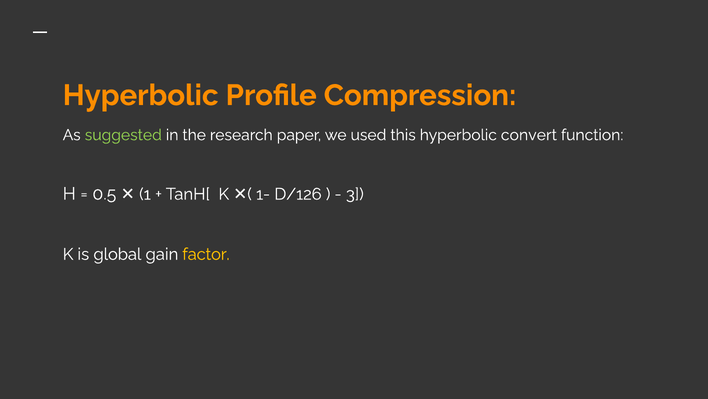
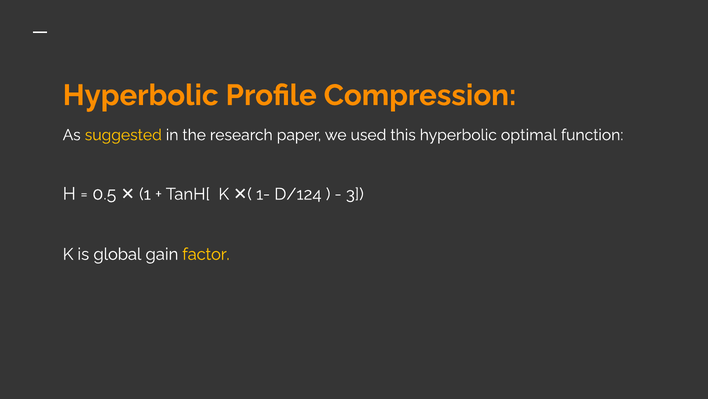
suggested colour: light green -> yellow
convert: convert -> optimal
D/126: D/126 -> D/124
